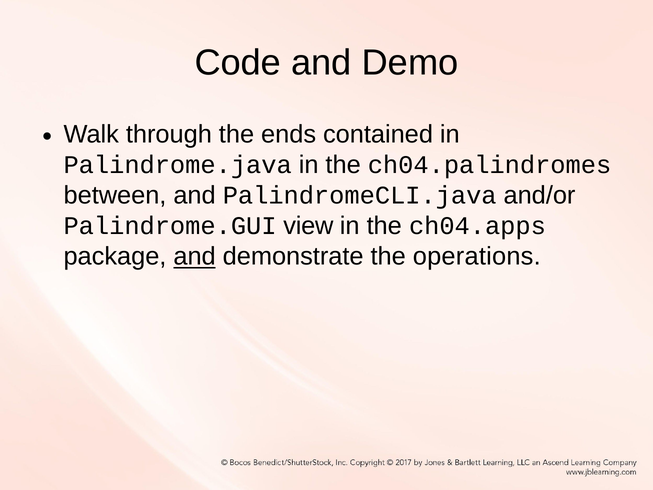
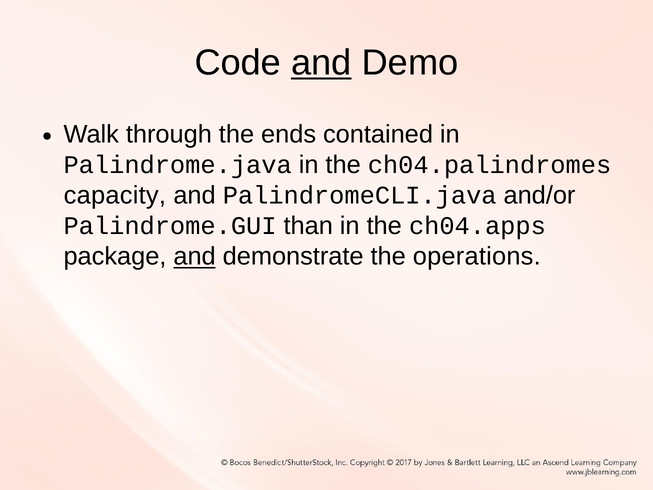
and at (321, 63) underline: none -> present
between: between -> capacity
view: view -> than
